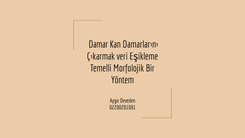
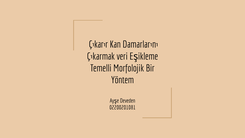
Damar: Damar -> Çıkarır
